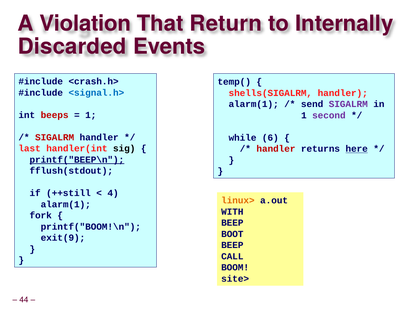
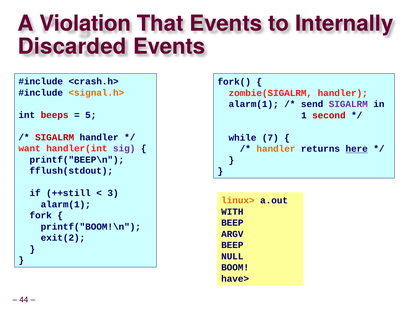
That Return: Return -> Events
temp(: temp( -> fork(
<signal.h> colour: blue -> orange
shells(SIGALRM: shells(SIGALRM -> zombie(SIGALRM
1 at (91, 115): 1 -> 5
second colour: purple -> red
6: 6 -> 7
last: last -> want
sig colour: black -> purple
handler at (276, 149) colour: red -> orange
printf("BEEP\n underline: present -> none
4: 4 -> 3
BOOT: BOOT -> ARGV
exit(9: exit(9 -> exit(2
CALL: CALL -> NULL
site>: site> -> have>
